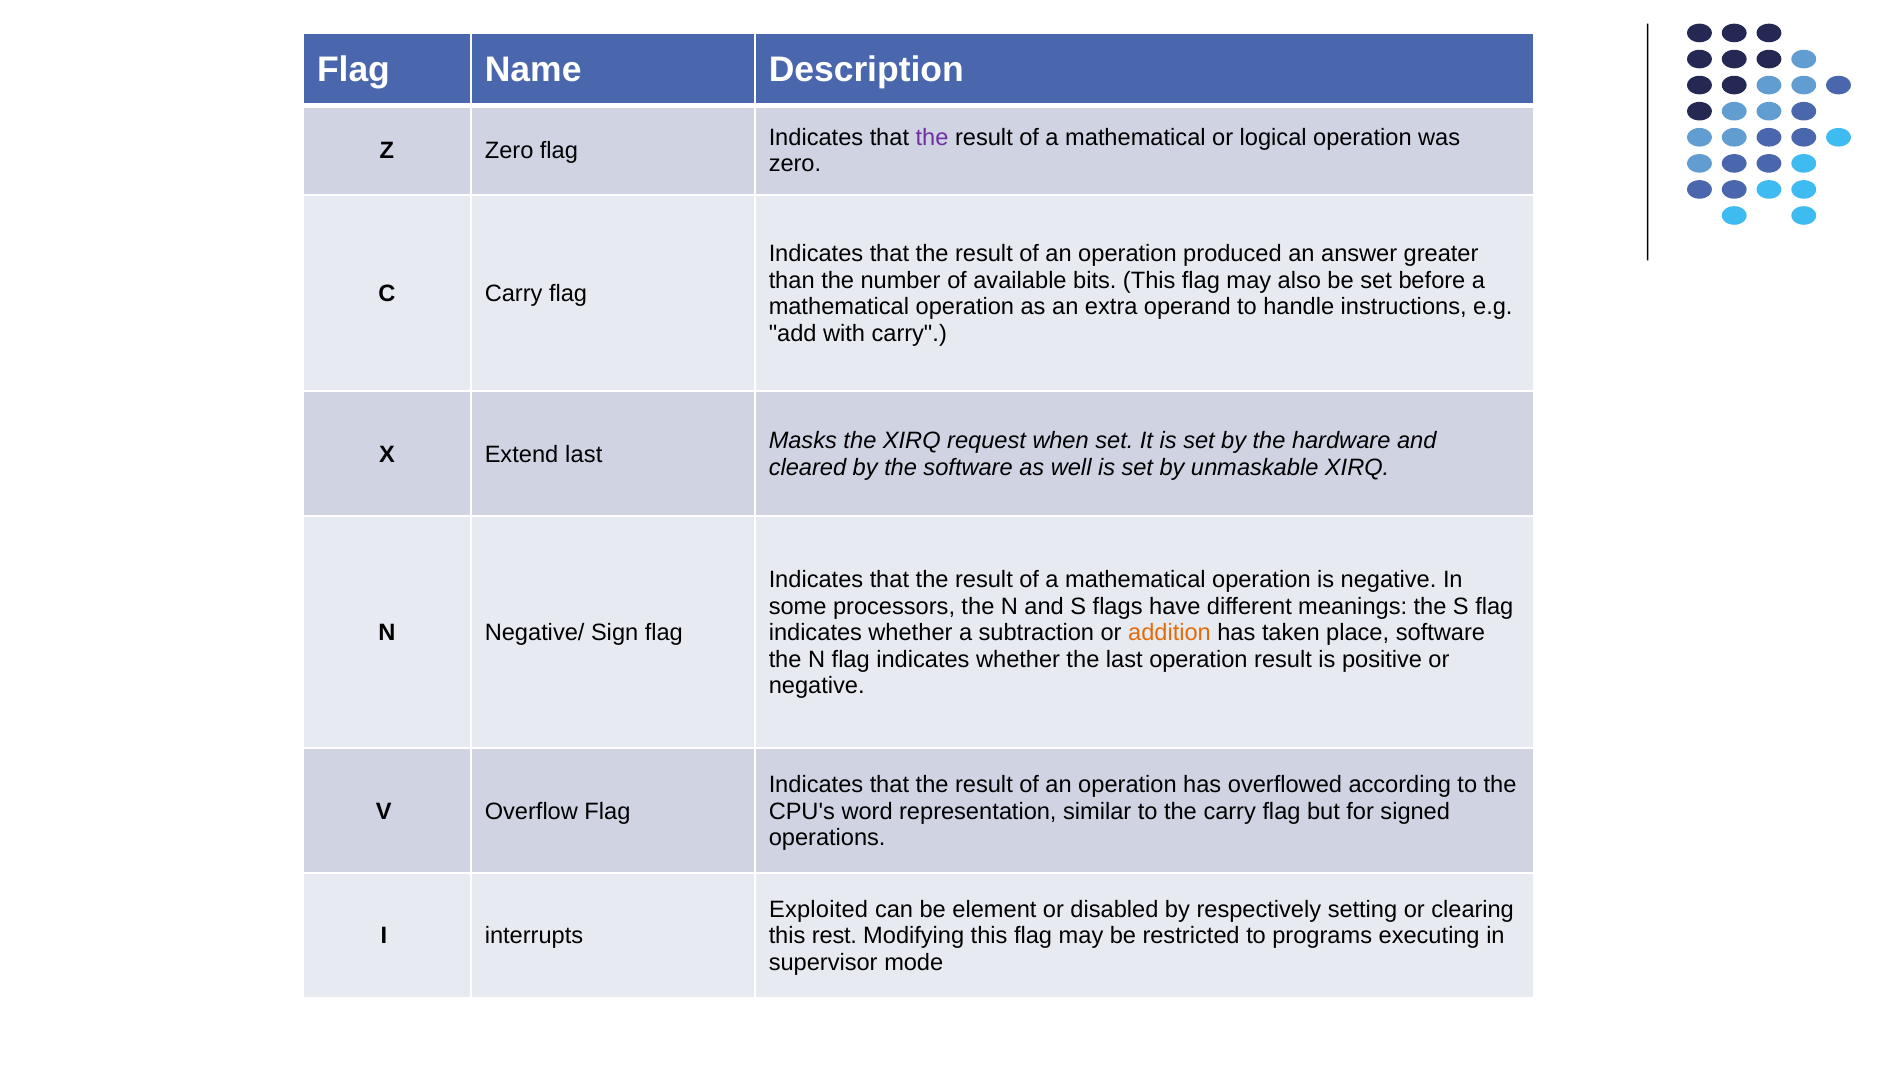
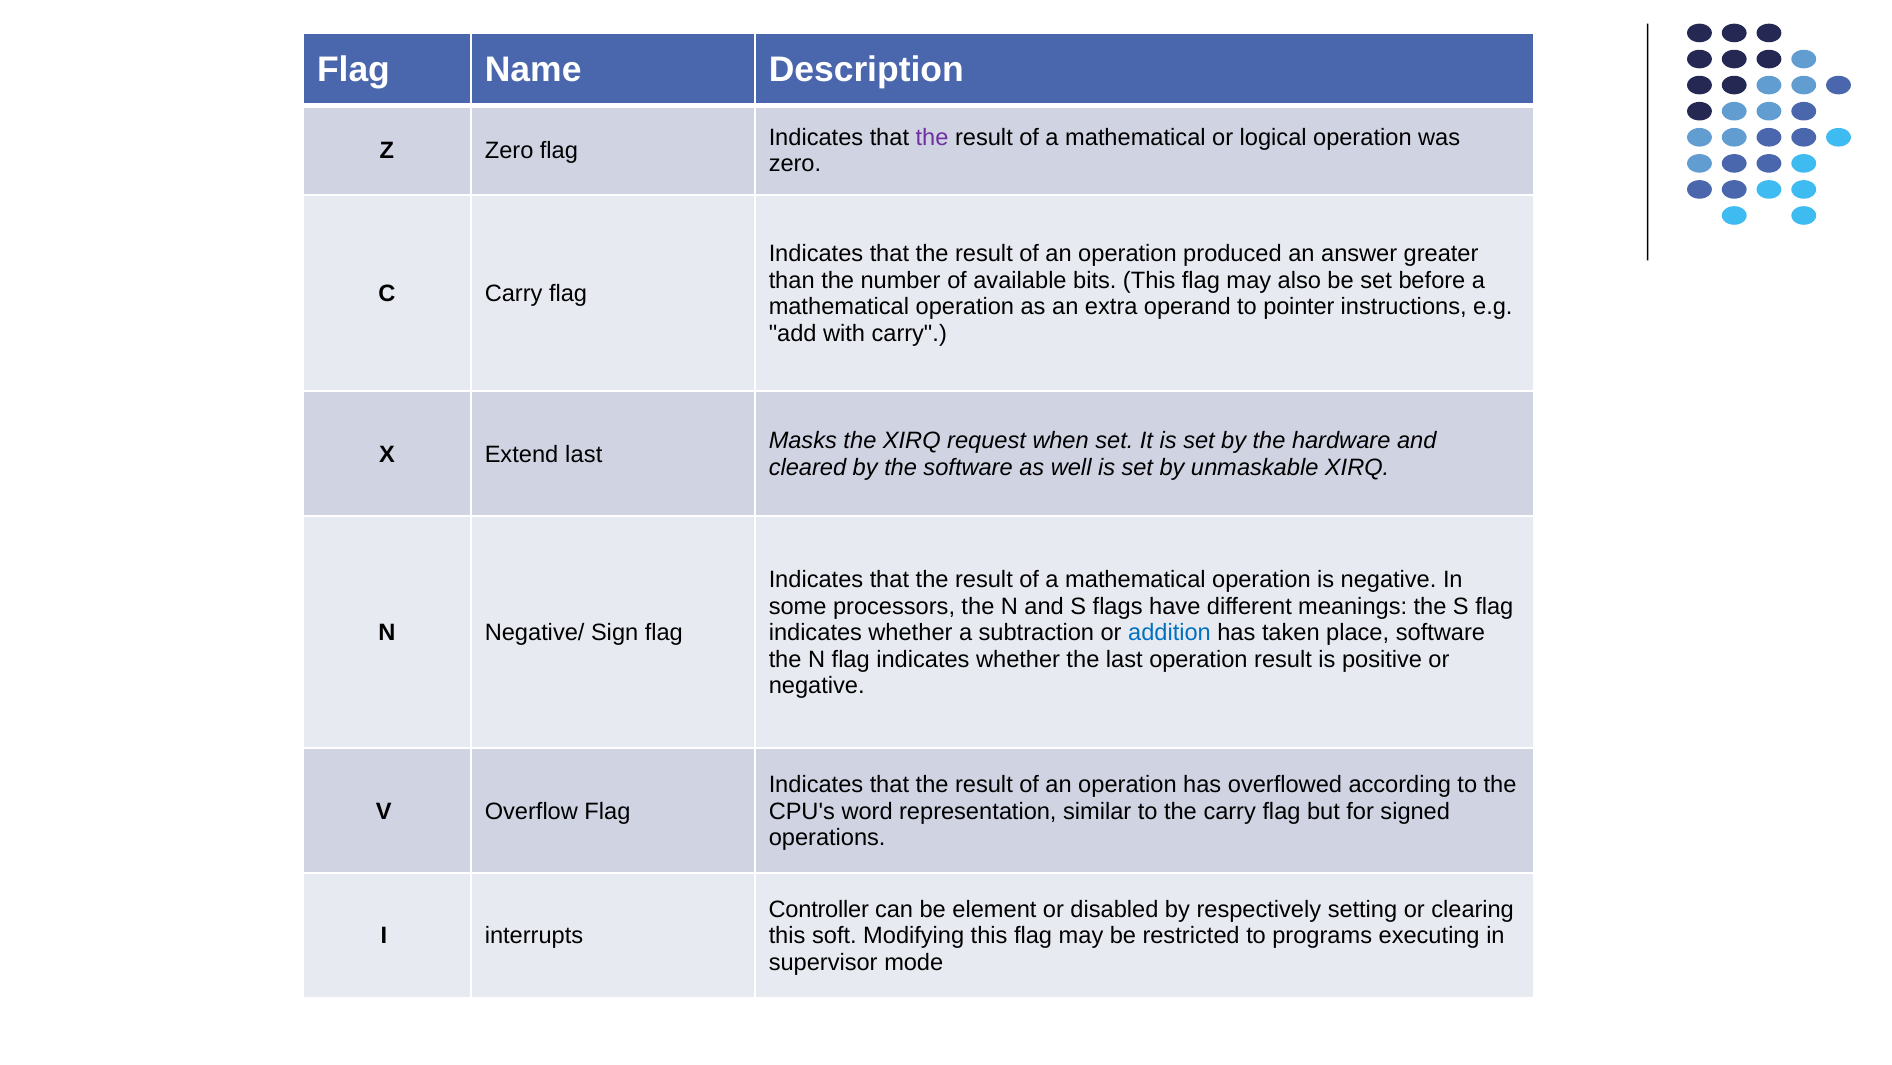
handle: handle -> pointer
addition colour: orange -> blue
Exploited: Exploited -> Controller
rest: rest -> soft
